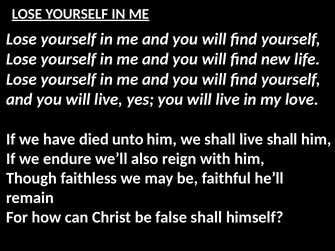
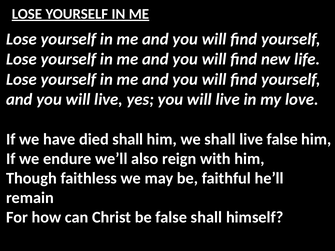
died unto: unto -> shall
live shall: shall -> false
